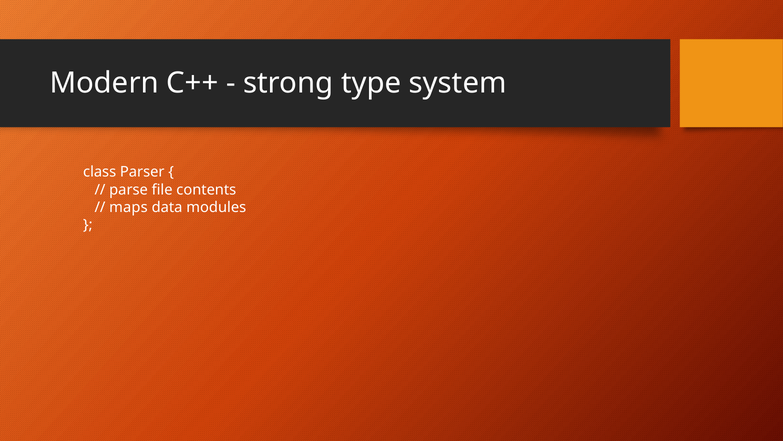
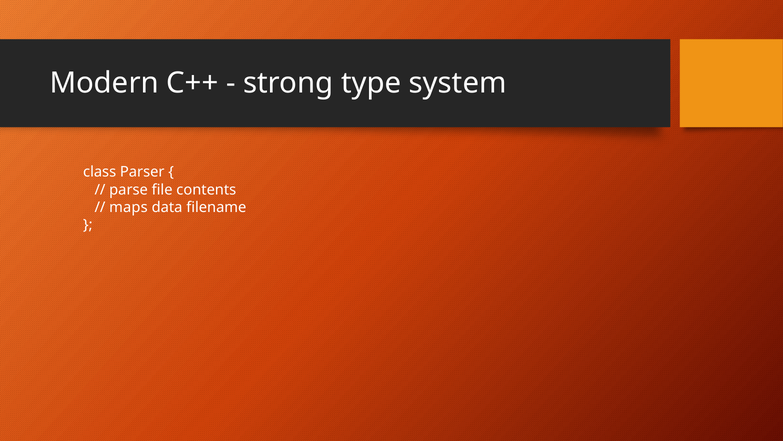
modules: modules -> filename
